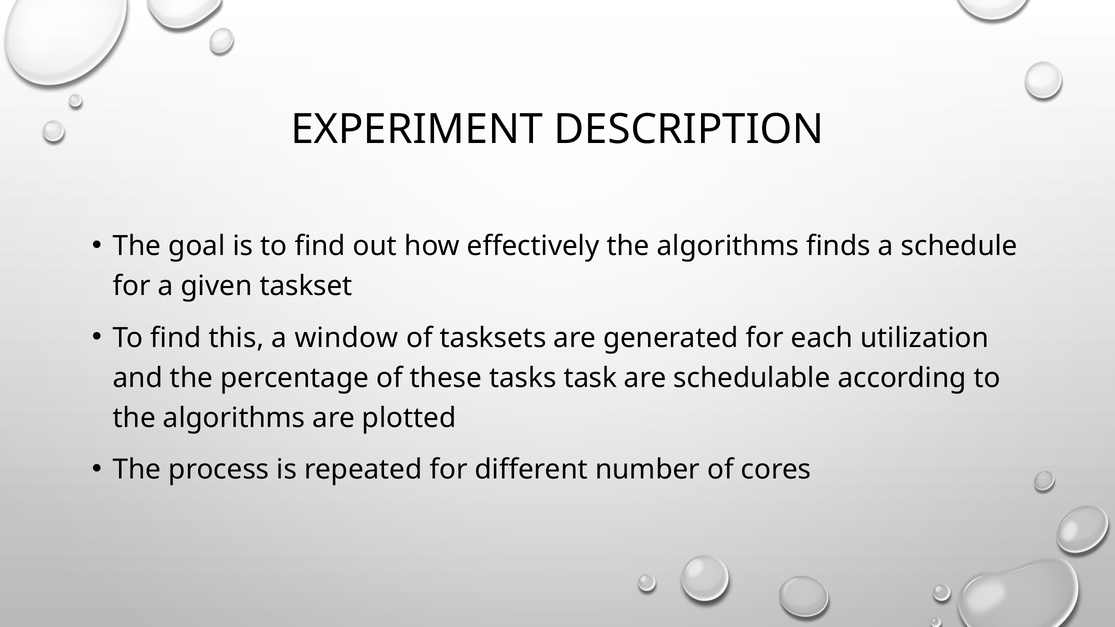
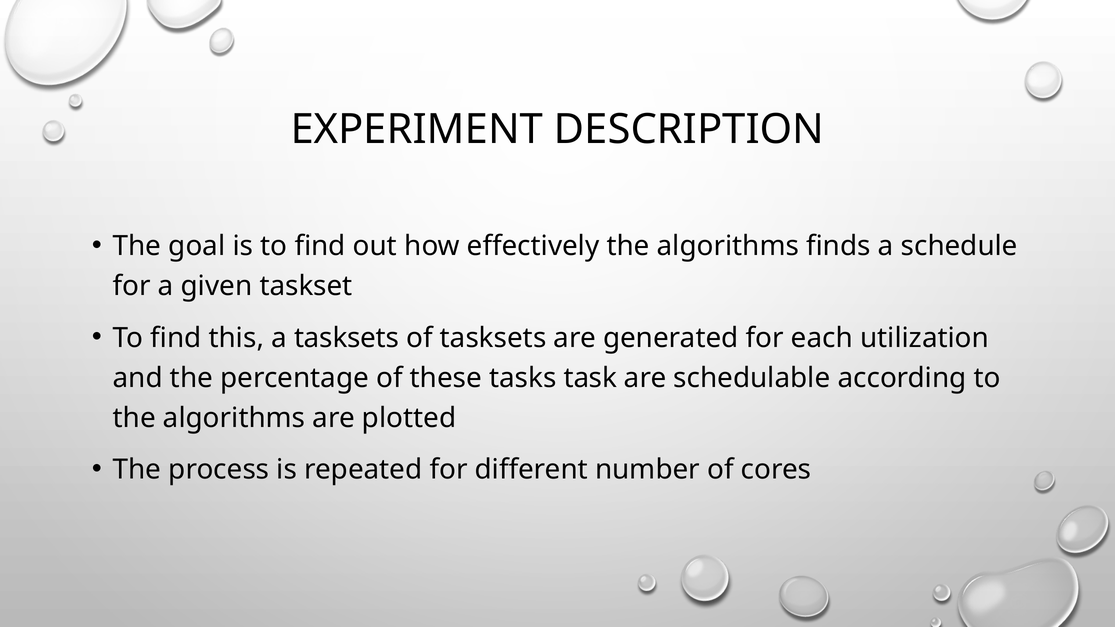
a window: window -> tasksets
